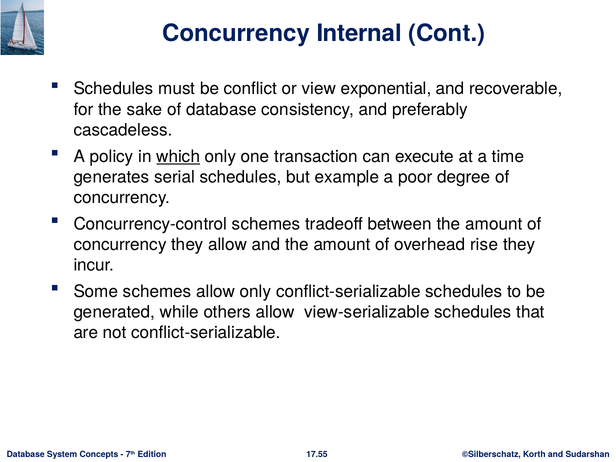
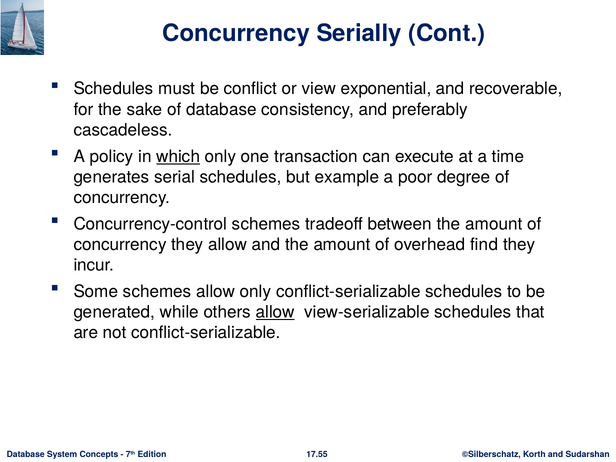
Internal: Internal -> Serially
rise: rise -> find
allow at (275, 312) underline: none -> present
